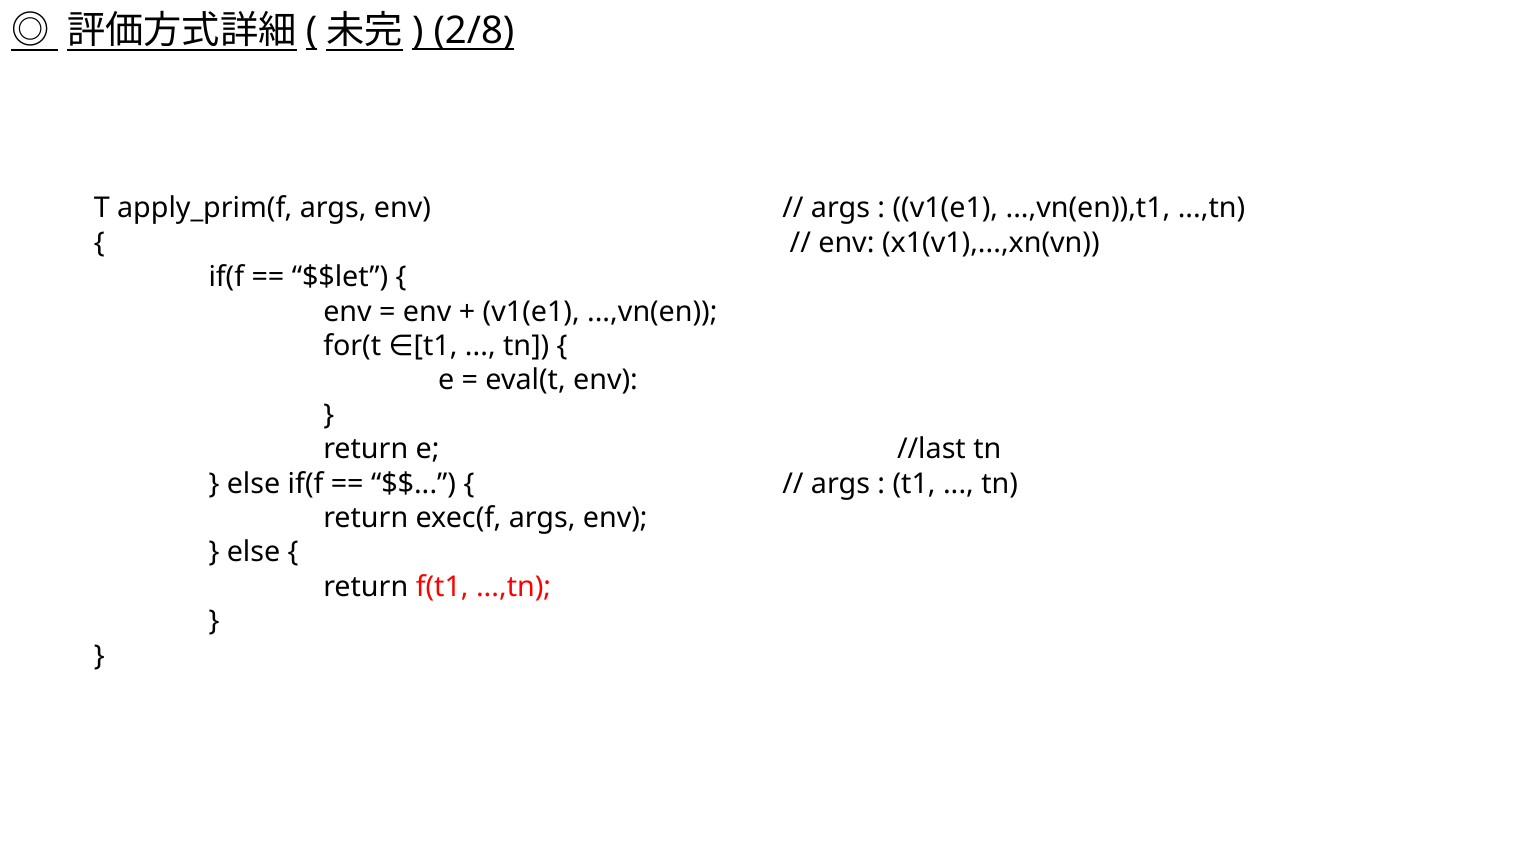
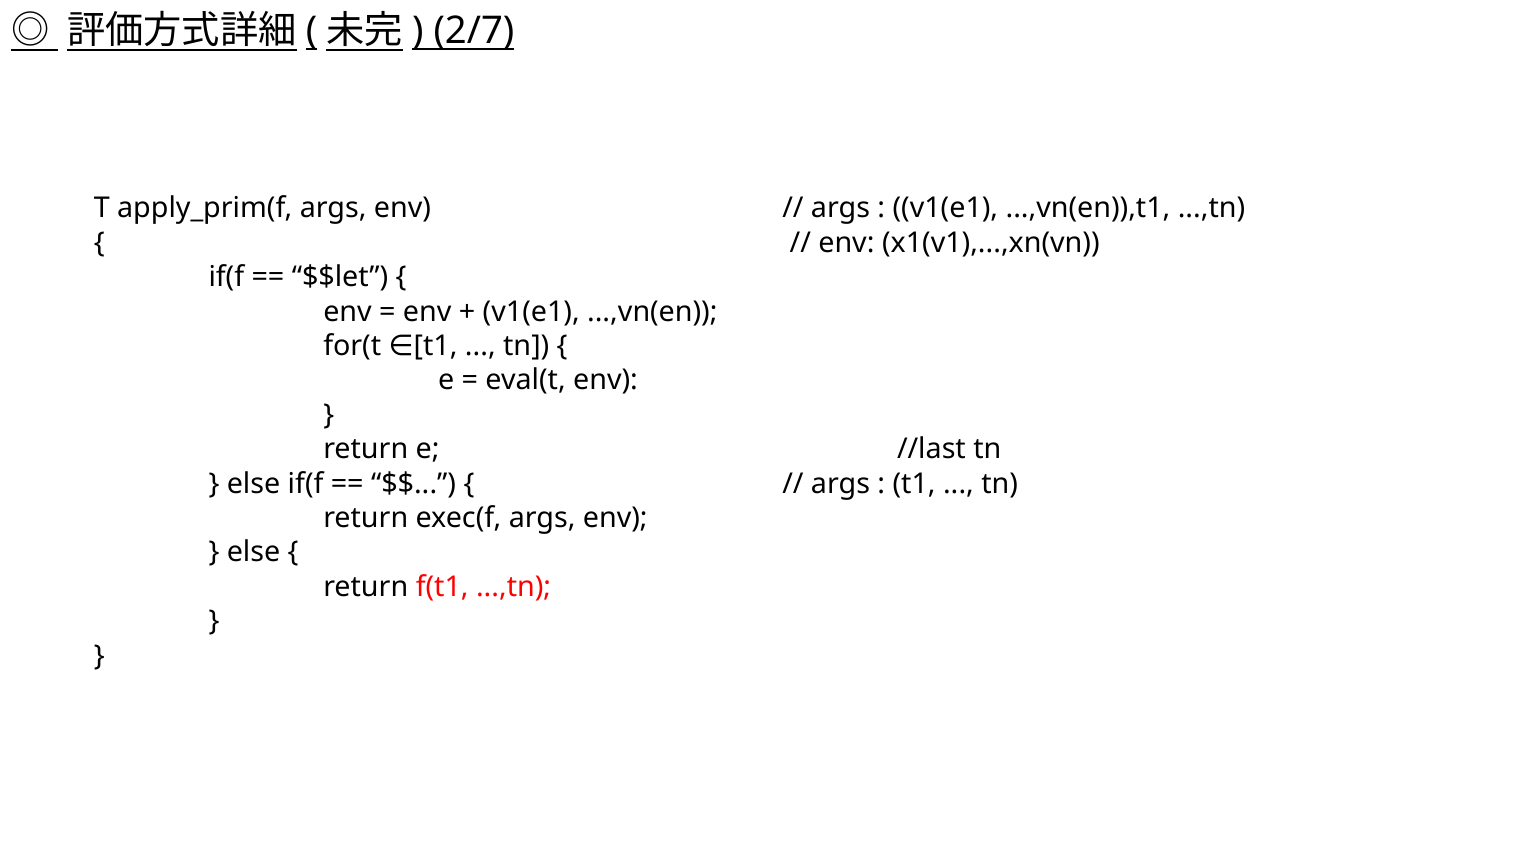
2/8: 2/8 -> 2/7
